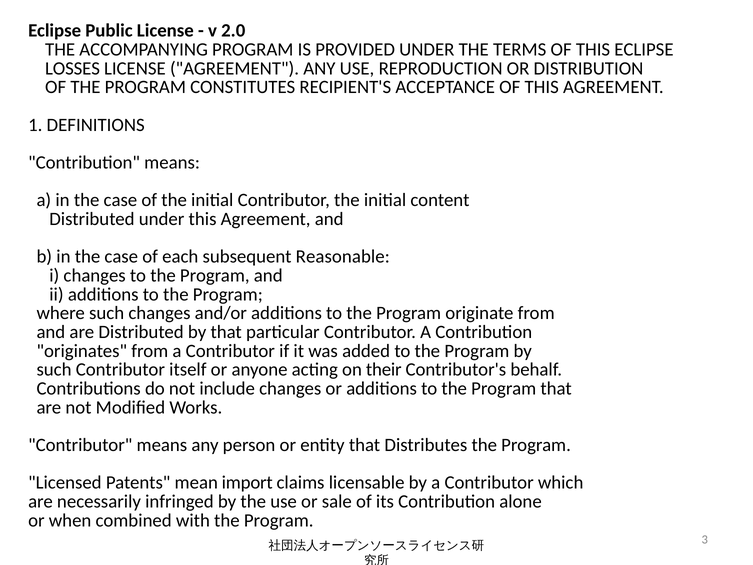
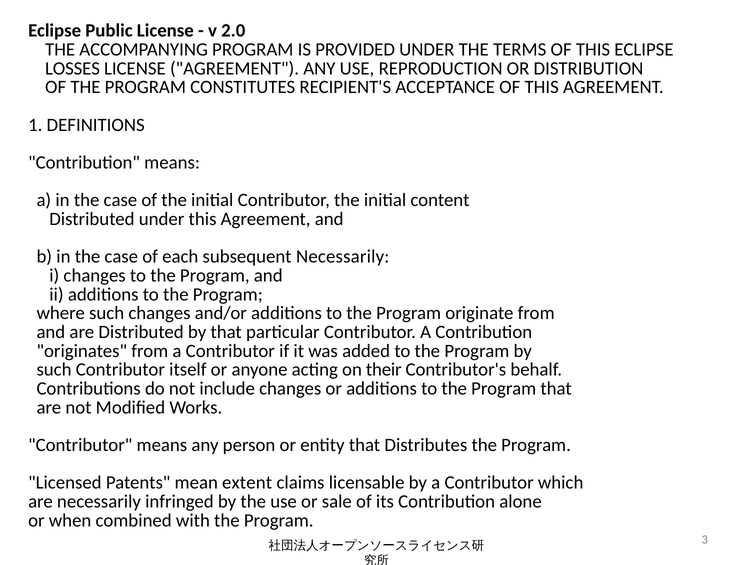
subsequent Reasonable: Reasonable -> Necessarily
import: import -> extent
